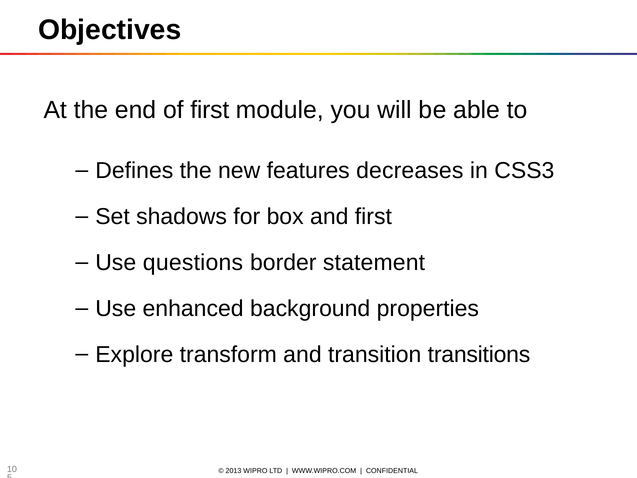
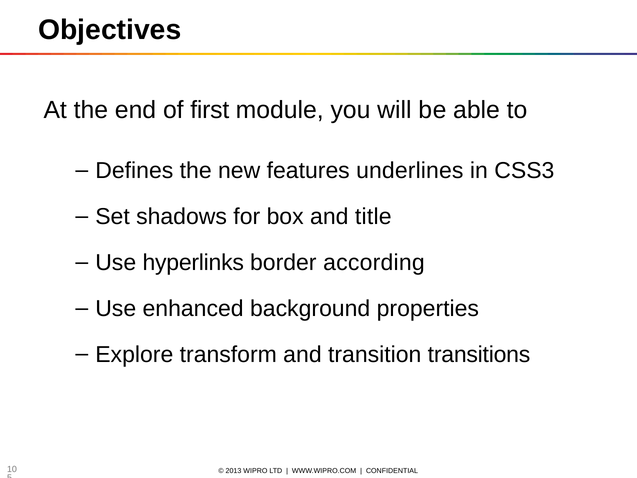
decreases: decreases -> underlines
and first: first -> title
questions: questions -> hyperlinks
statement: statement -> according
